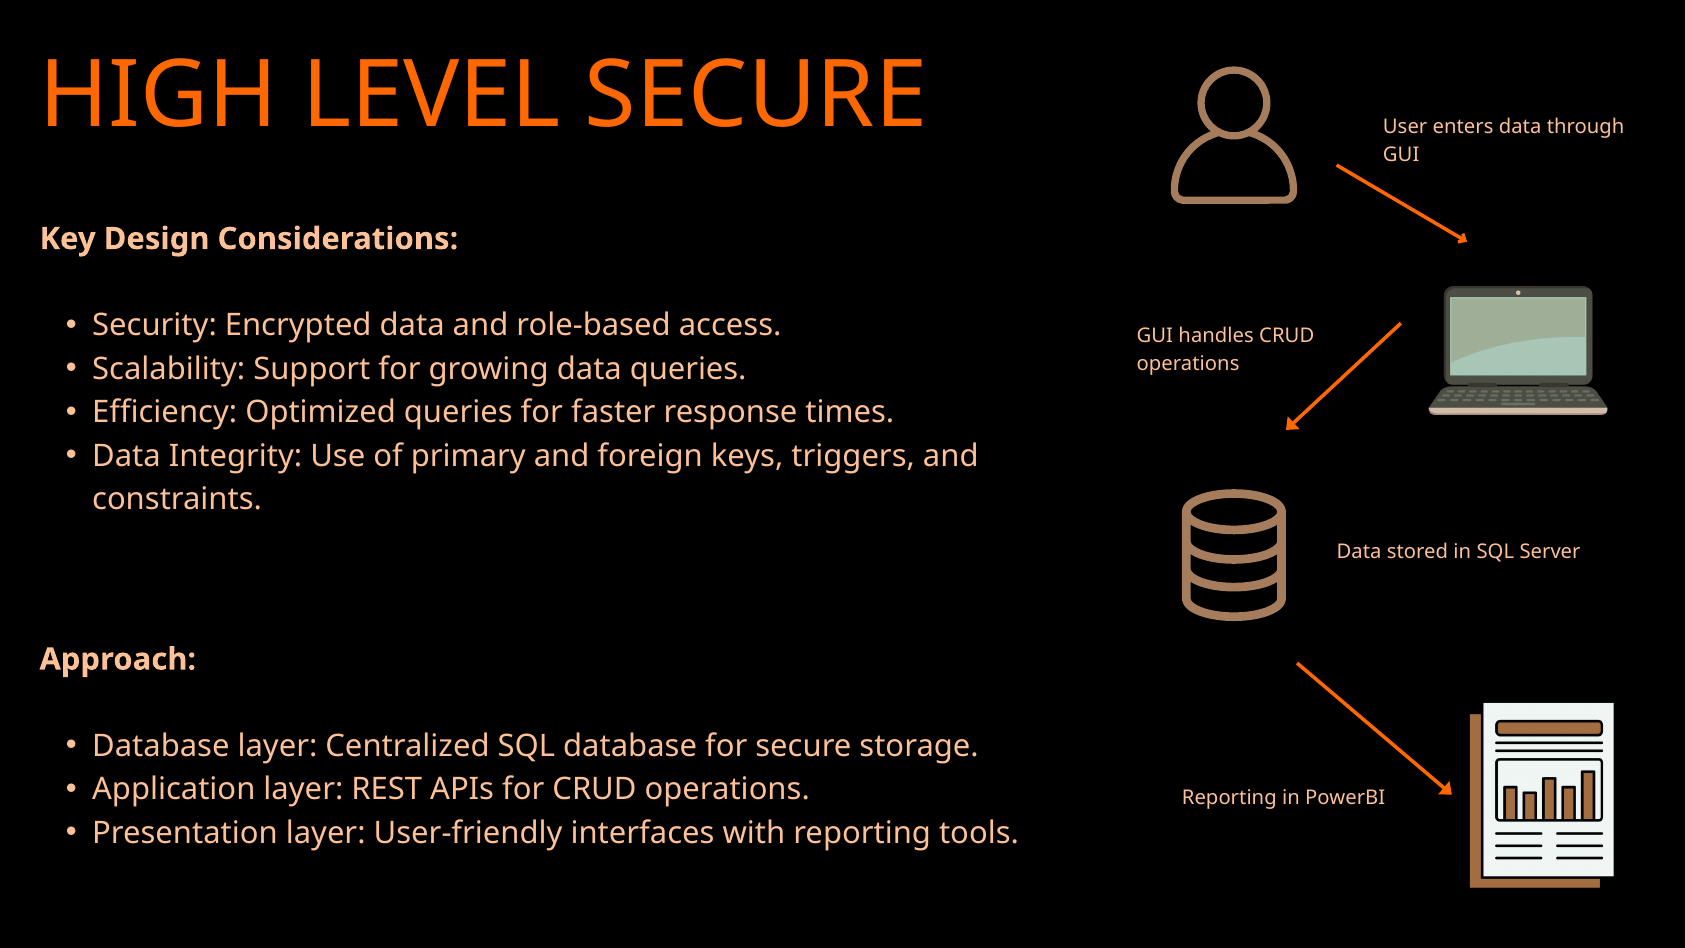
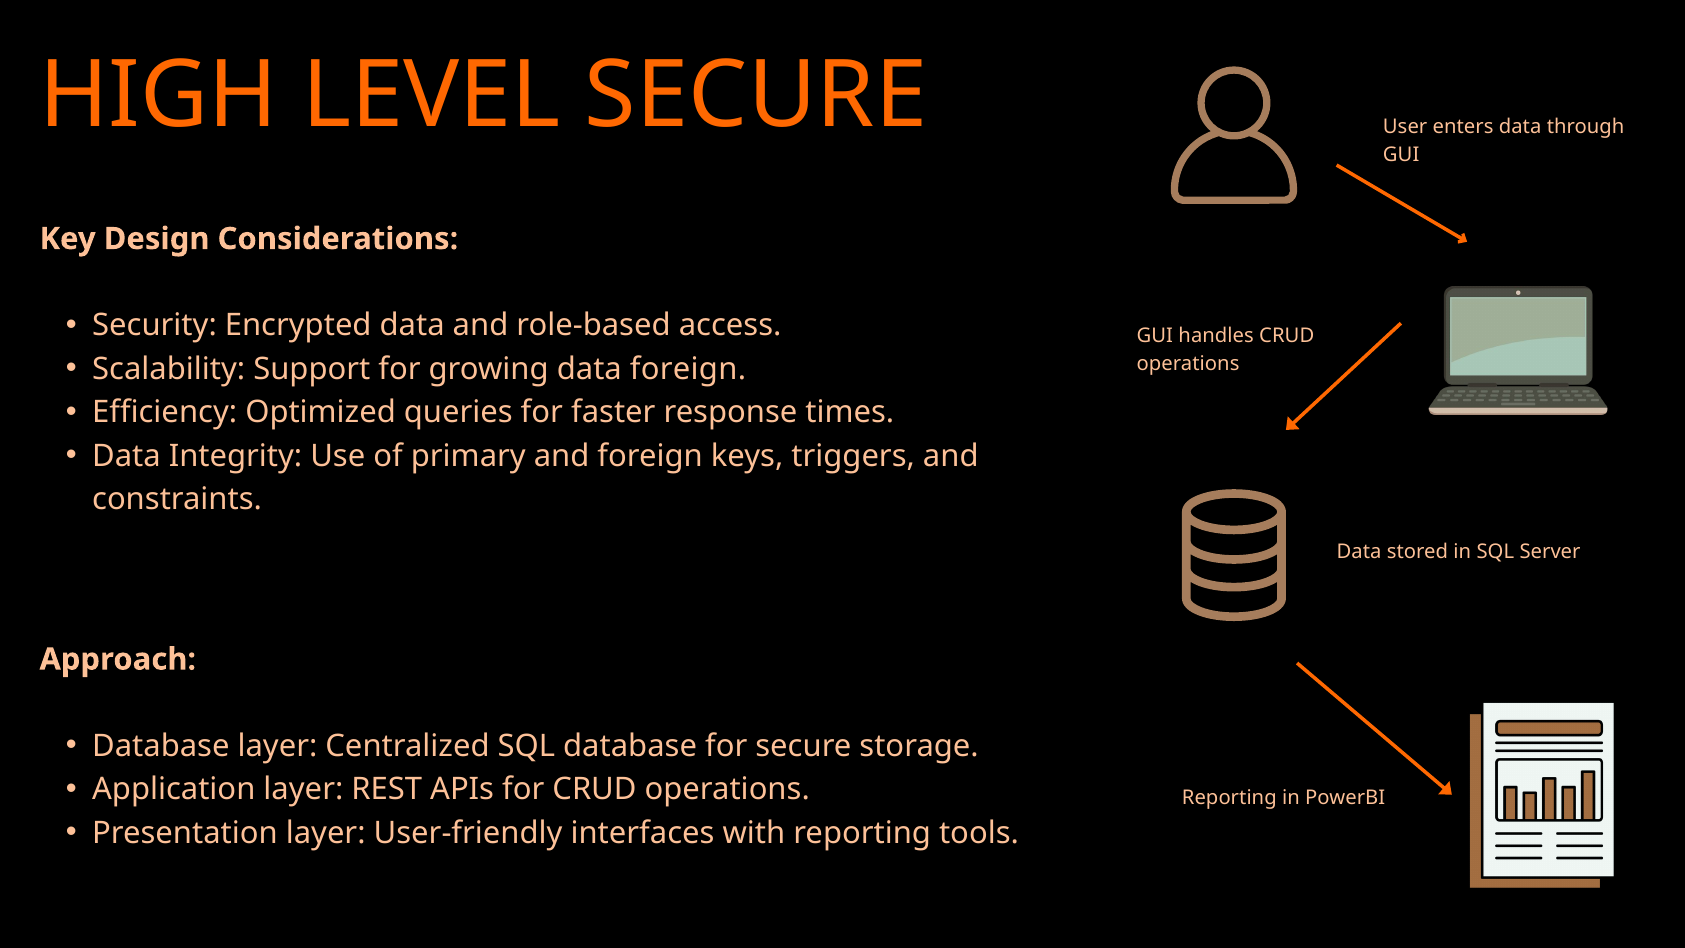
data queries: queries -> foreign
